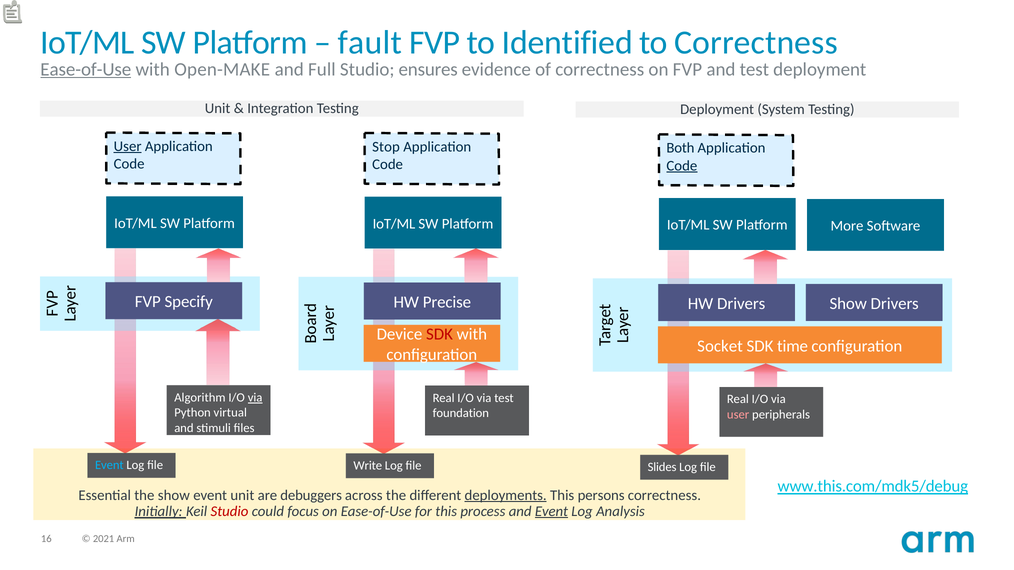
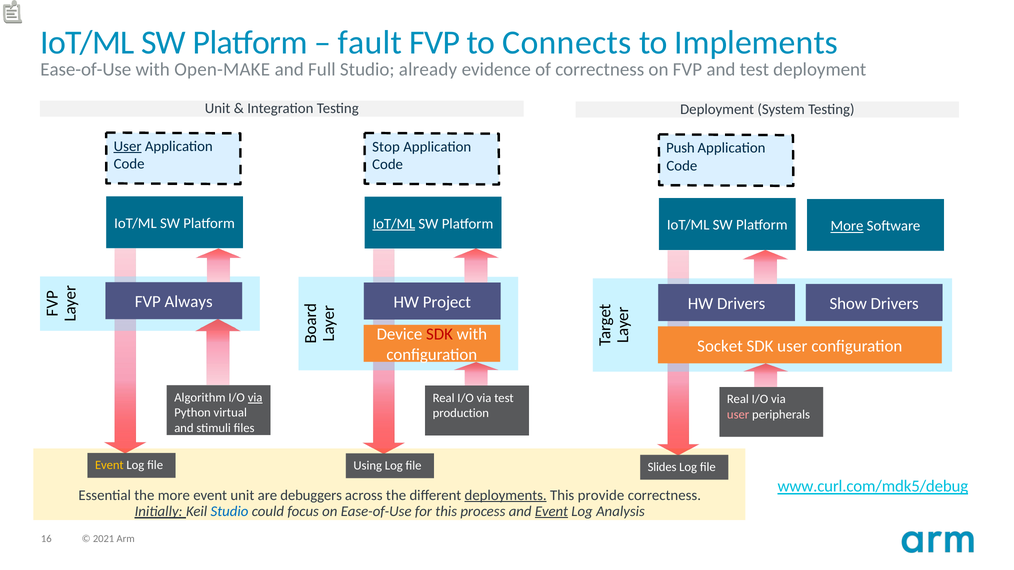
Identified: Identified -> Connects
to Correctness: Correctness -> Implements
Ease-of-Use at (86, 69) underline: present -> none
ensures: ensures -> already
Both: Both -> Push
Code at (682, 166) underline: present -> none
IoT/ML at (394, 224) underline: none -> present
More at (847, 226) underline: none -> present
Specify: Specify -> Always
Precise: Precise -> Project
SDK time: time -> user
foundation: foundation -> production
Event at (109, 466) colour: light blue -> yellow
Write: Write -> Using
www.this.com/mdk5/debug: www.this.com/mdk5/debug -> www.curl.com/mdk5/debug
the show: show -> more
persons: persons -> provide
Studio at (230, 512) colour: red -> blue
